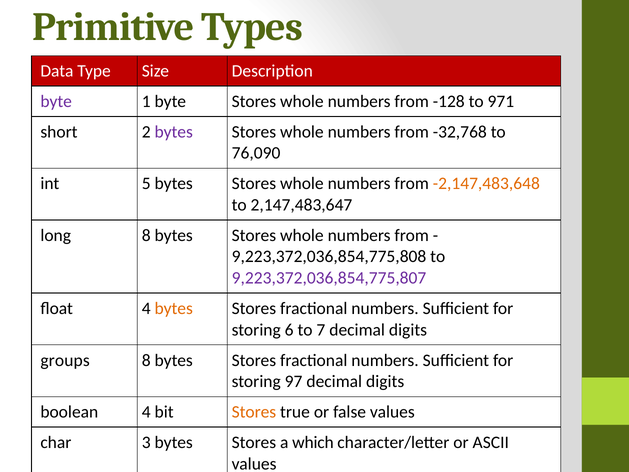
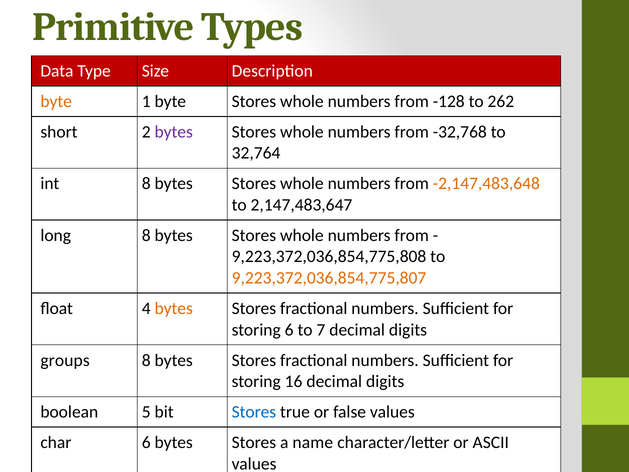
byte at (56, 101) colour: purple -> orange
971: 971 -> 262
76,090: 76,090 -> 32,764
int 5: 5 -> 8
9,223,372,036,854,775,807 colour: purple -> orange
97: 97 -> 16
boolean 4: 4 -> 5
Stores at (254, 412) colour: orange -> blue
char 3: 3 -> 6
which: which -> name
